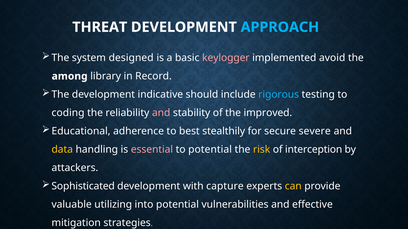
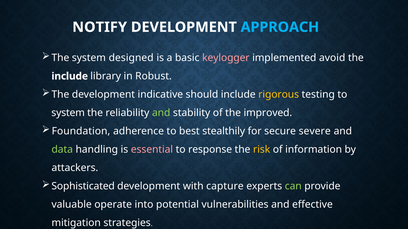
THREAT: THREAT -> NOTIFY
among at (70, 76): among -> include
Record: Record -> Robust
rigorous colour: light blue -> yellow
coding at (68, 113): coding -> system
and at (161, 113) colour: pink -> light green
Educational: Educational -> Foundation
data colour: yellow -> light green
to potential: potential -> response
interception: interception -> information
can colour: yellow -> light green
utilizing: utilizing -> operate
